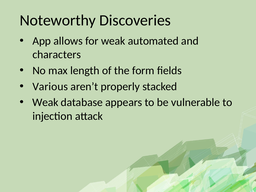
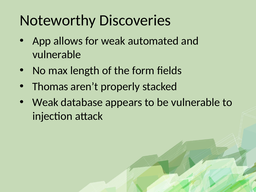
characters at (57, 55): characters -> vulnerable
Various: Various -> Thomas
